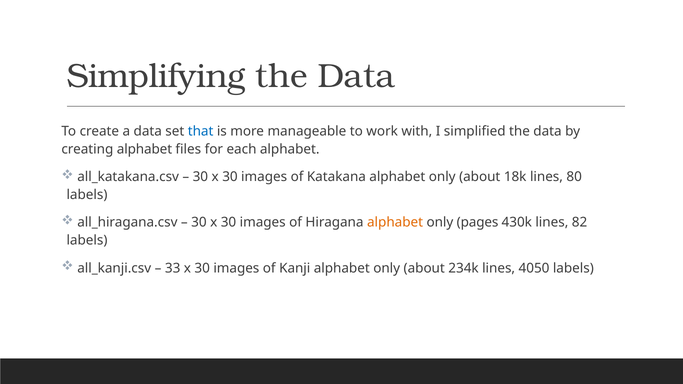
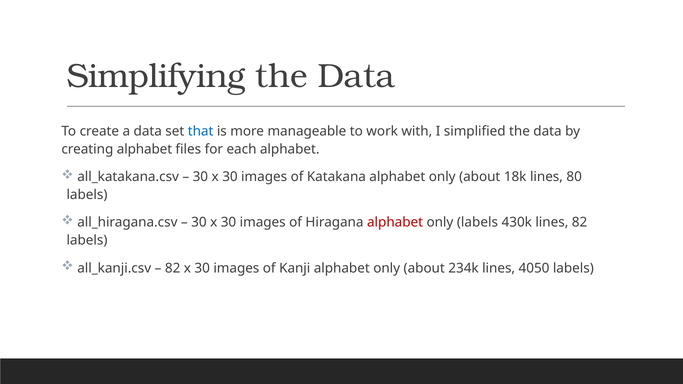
alphabet at (395, 223) colour: orange -> red
only pages: pages -> labels
33 at (173, 268): 33 -> 82
